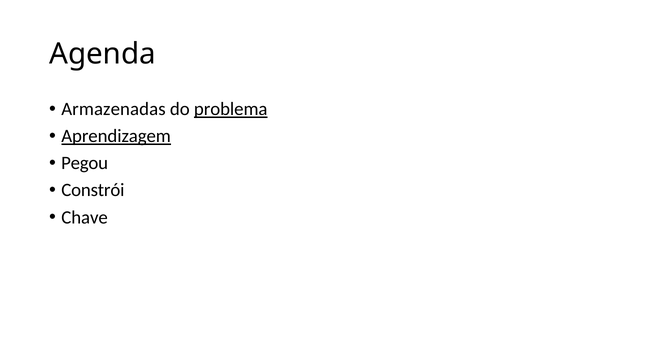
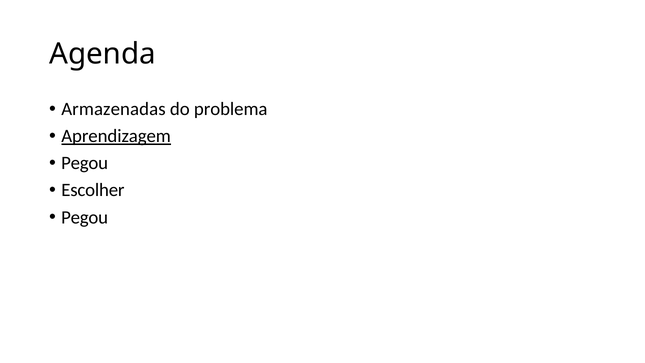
problema underline: present -> none
Constrói: Constrói -> Escolher
Chave at (85, 217): Chave -> Pegou
